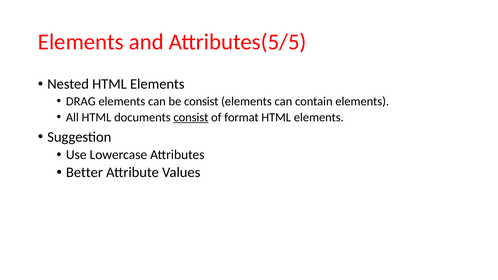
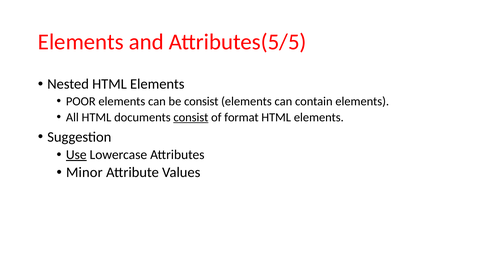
DRAG: DRAG -> POOR
Use underline: none -> present
Better: Better -> Minor
